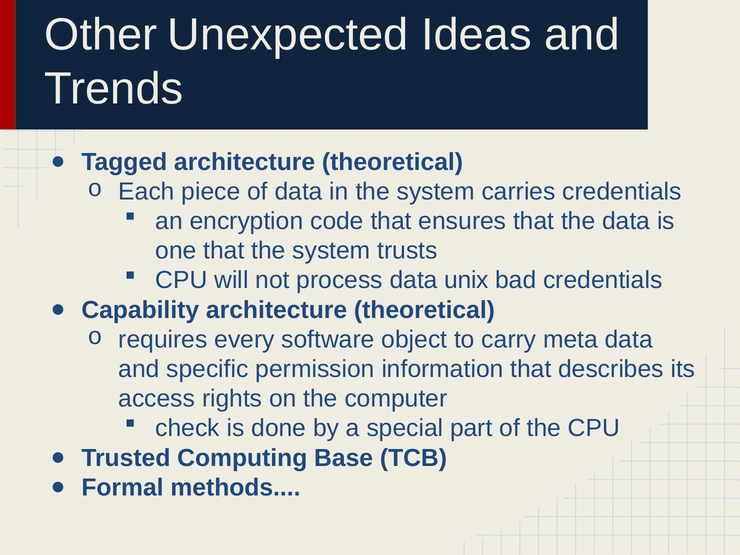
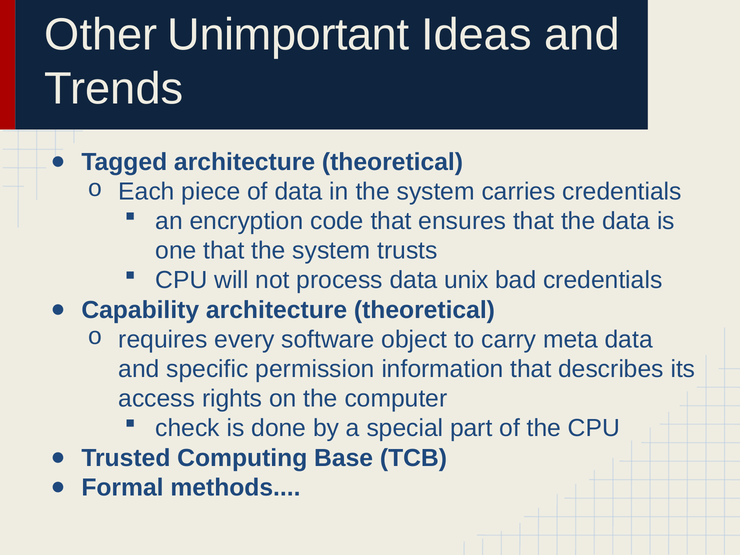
Unexpected: Unexpected -> Unimportant
